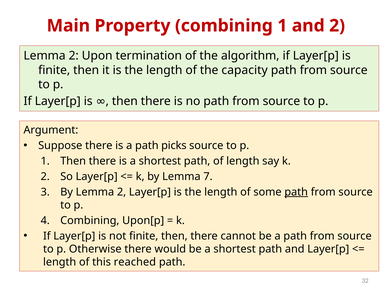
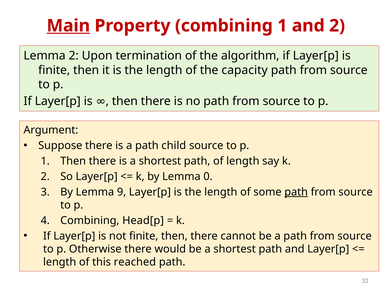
Main underline: none -> present
picks: picks -> child
7: 7 -> 0
By Lemma 2: 2 -> 9
Upon[p: Upon[p -> Head[p
